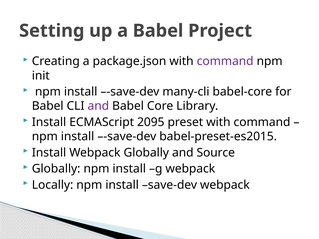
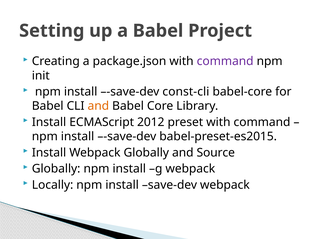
many-cli: many-cli -> const-cli
and at (98, 106) colour: purple -> orange
2095: 2095 -> 2012
